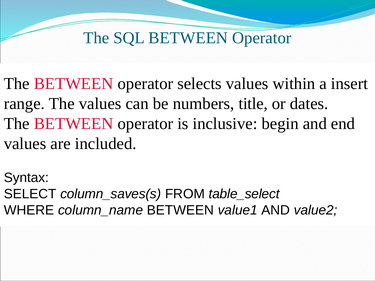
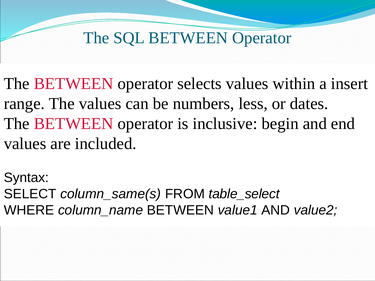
title: title -> less
column_saves(s: column_saves(s -> column_same(s
